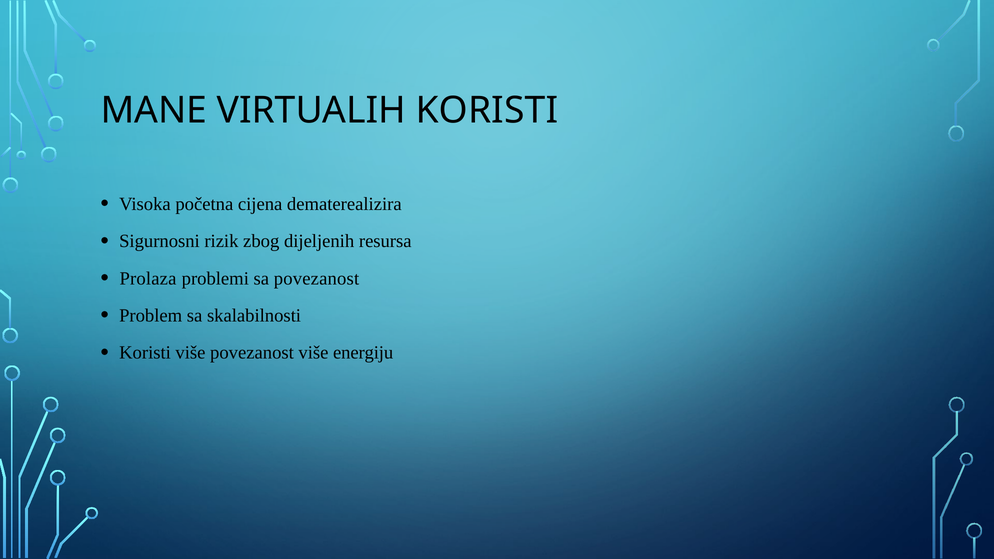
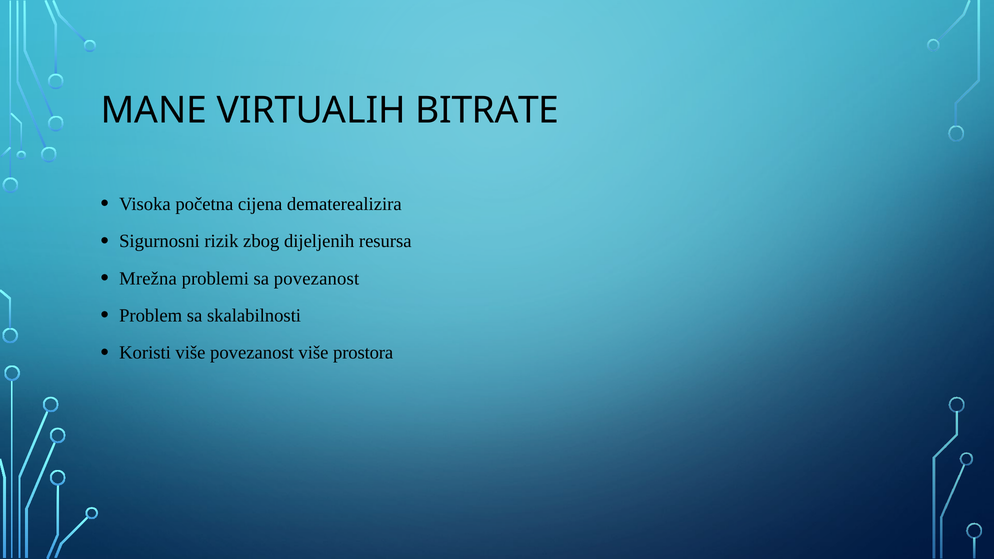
VIRTUALIH KORISTI: KORISTI -> BITRATE
Prolaza: Prolaza -> Mrežna
energiju: energiju -> prostora
